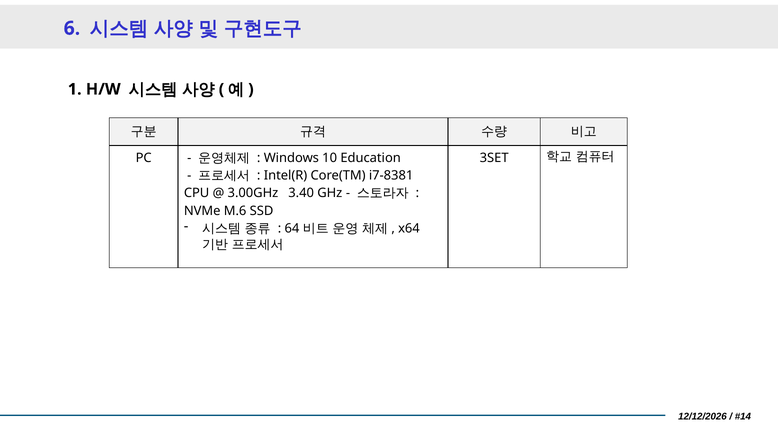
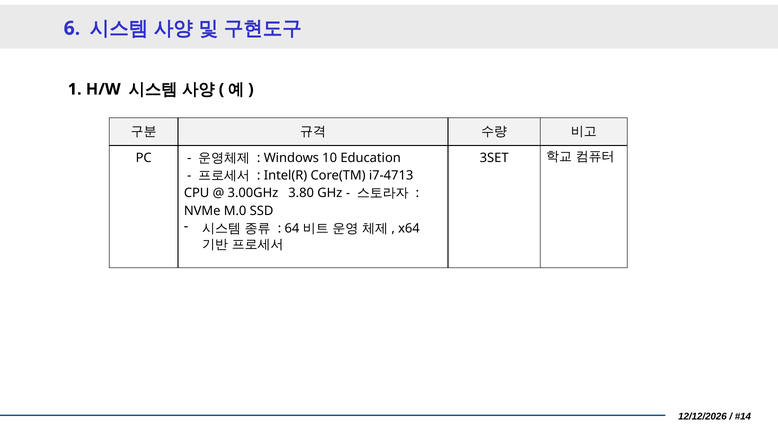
i7-8381: i7-8381 -> i7-4713
3.40: 3.40 -> 3.80
M.6: M.6 -> M.0
